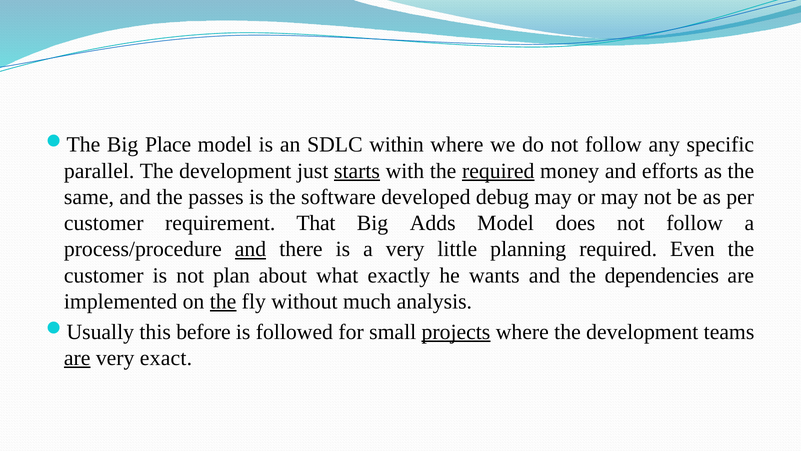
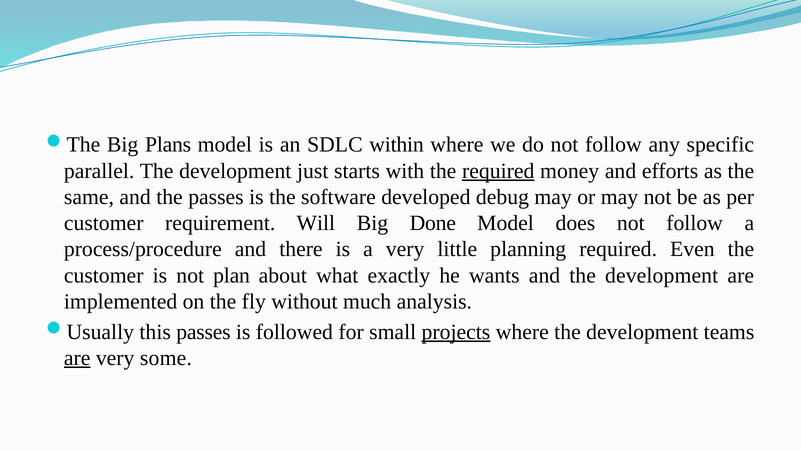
Place: Place -> Plans
starts underline: present -> none
That: That -> Will
Adds: Adds -> Done
and at (251, 249) underline: present -> none
and the dependencies: dependencies -> development
the at (223, 301) underline: present -> none
this before: before -> passes
exact: exact -> some
